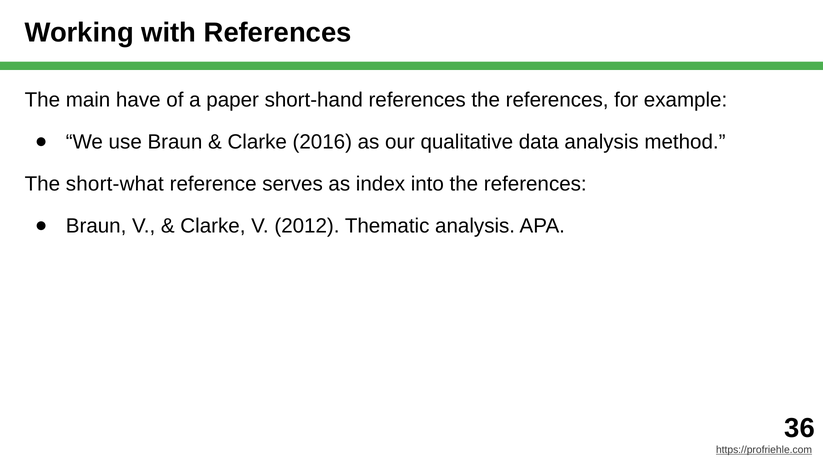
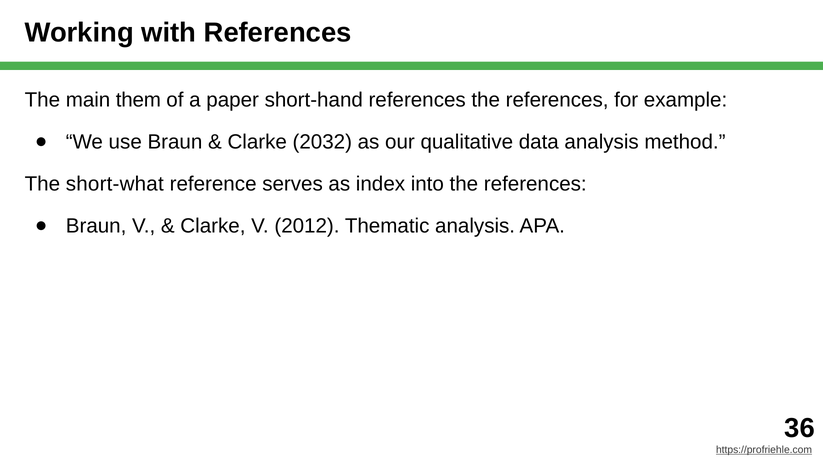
have: have -> them
2016: 2016 -> 2032
